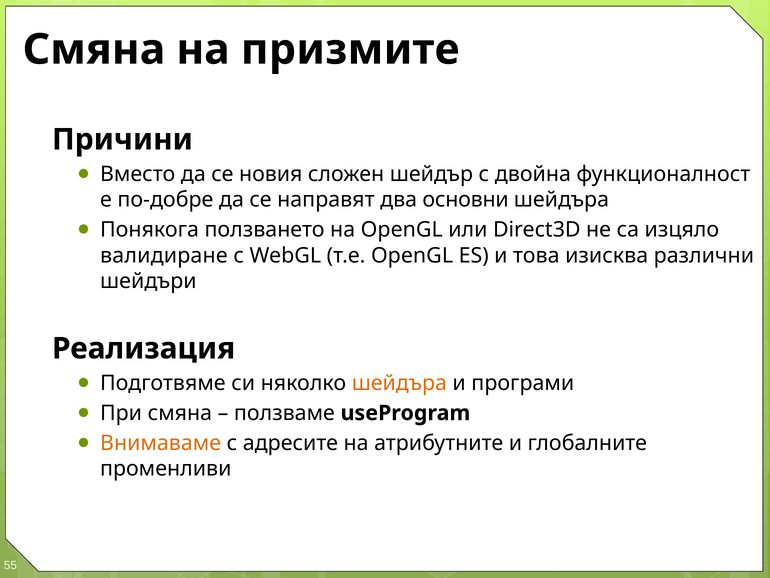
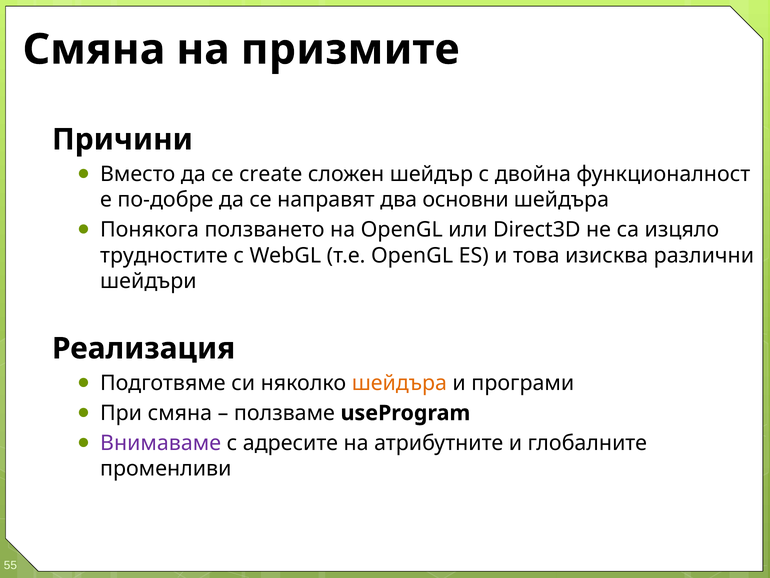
новия: новия -> create
валидиране: валидиране -> трудностите
Внимаваме colour: orange -> purple
